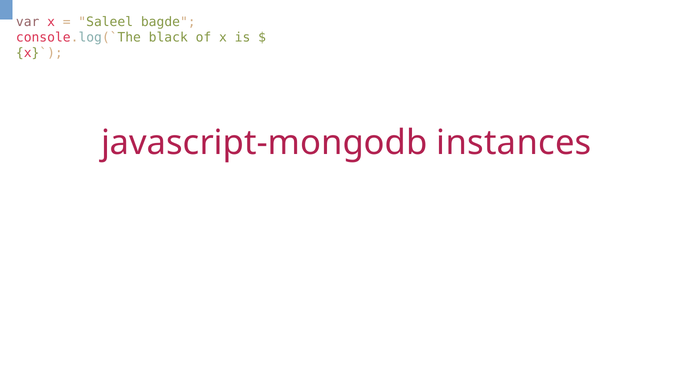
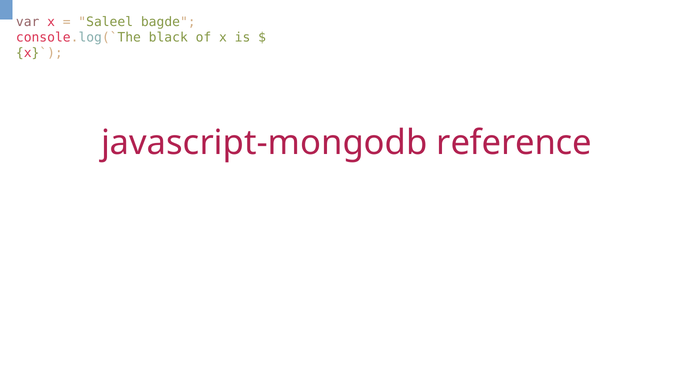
instances: instances -> reference
